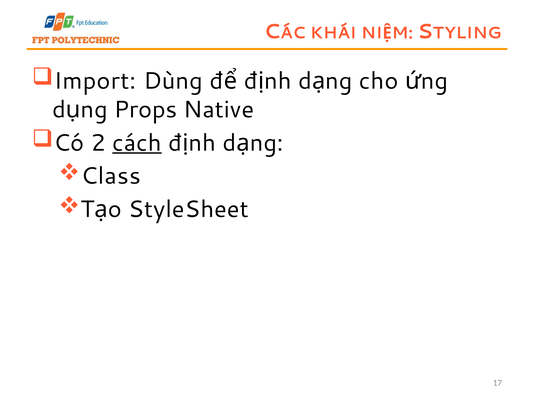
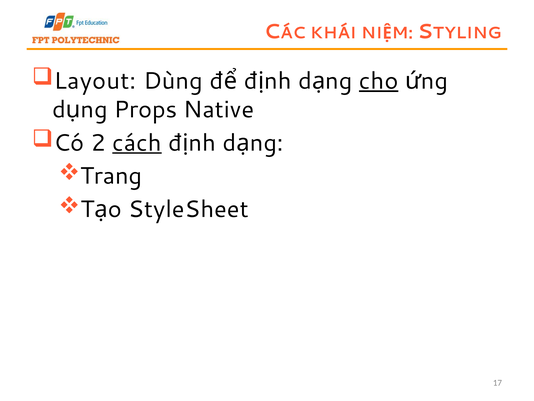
Import: Import -> Layout
cho underline: none -> present
Class: Class -> Trang
